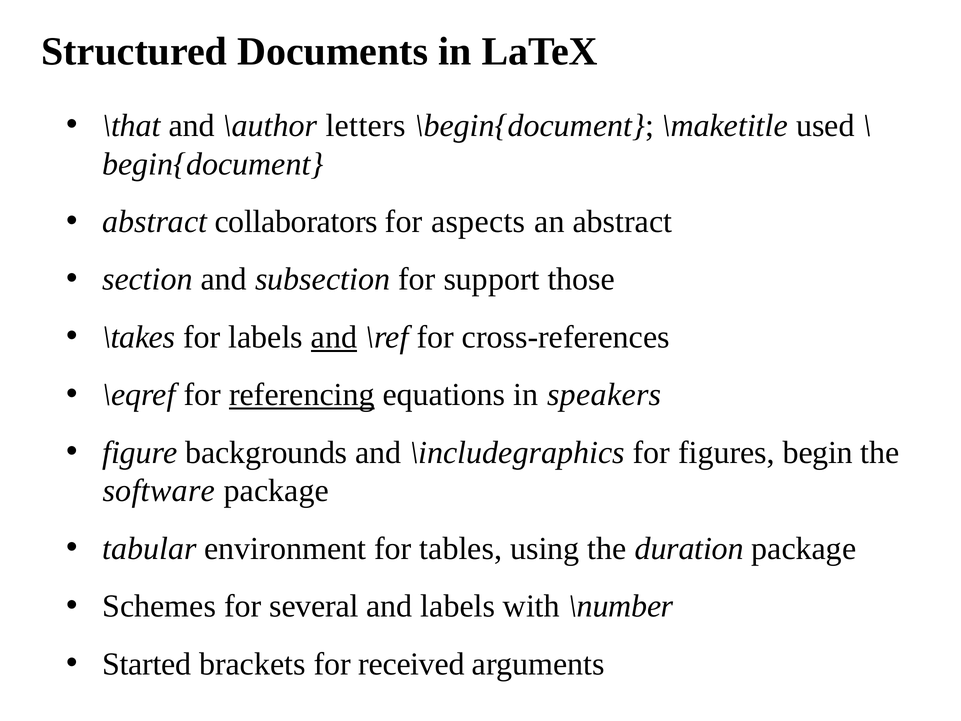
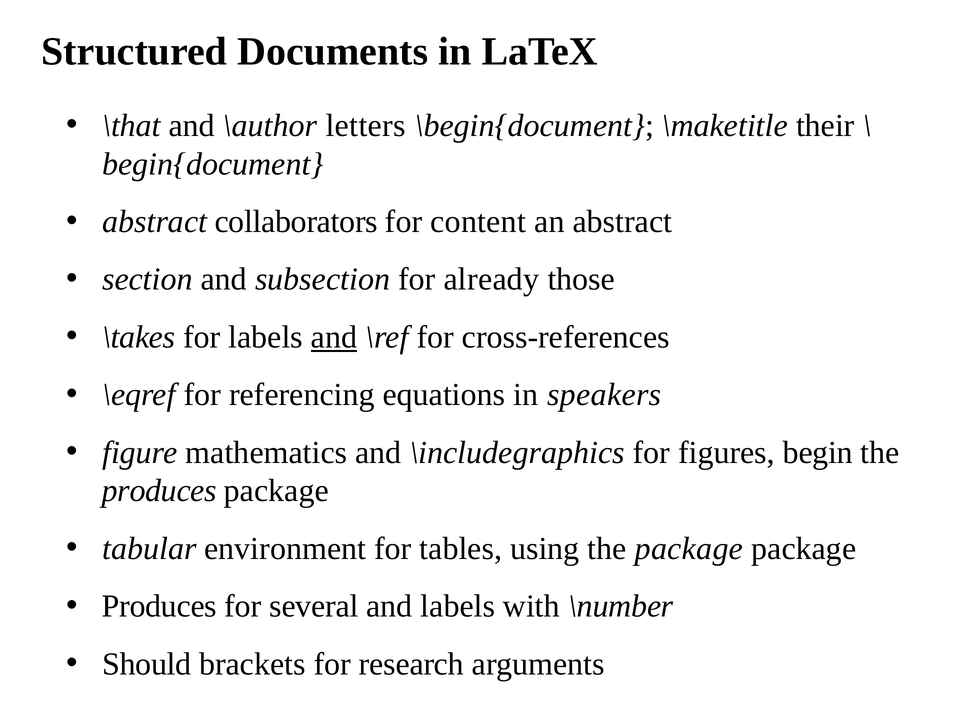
used: used -> their
aspects: aspects -> content
support: support -> already
referencing underline: present -> none
backgrounds: backgrounds -> mathematics
software at (159, 491): software -> produces
the duration: duration -> package
Schemes at (159, 606): Schemes -> Produces
Started: Started -> Should
received: received -> research
